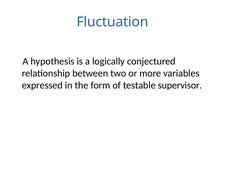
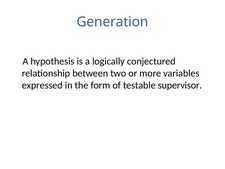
Fluctuation: Fluctuation -> Generation
